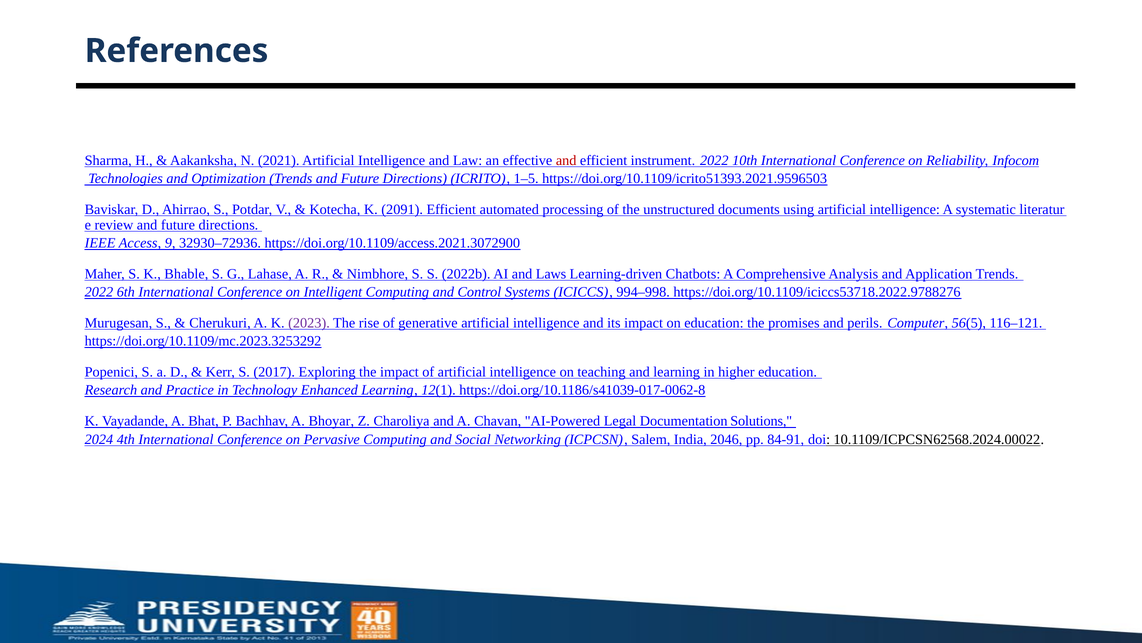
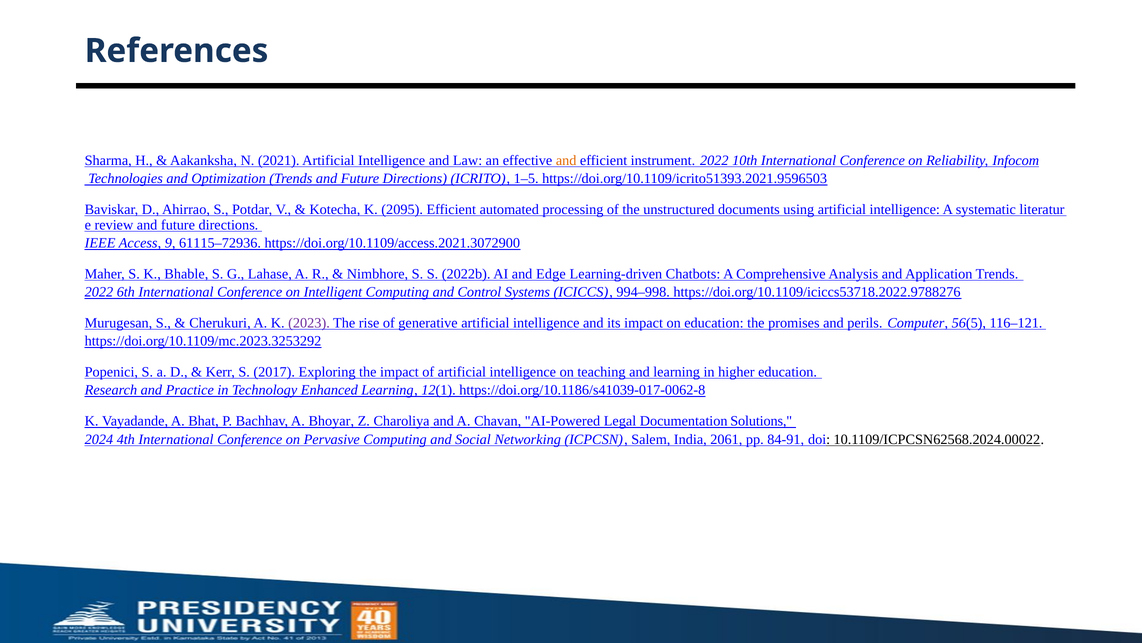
and at (566, 160) colour: red -> orange
2091: 2091 -> 2095
32930–72936: 32930–72936 -> 61115–72936
Laws: Laws -> Edge
2046: 2046 -> 2061
